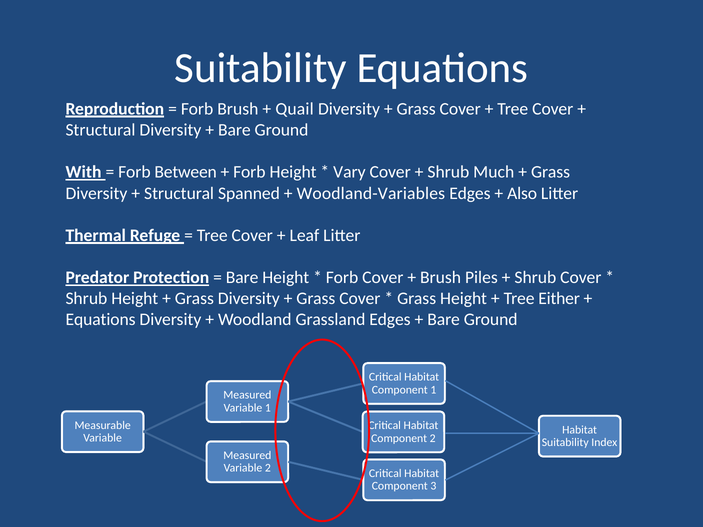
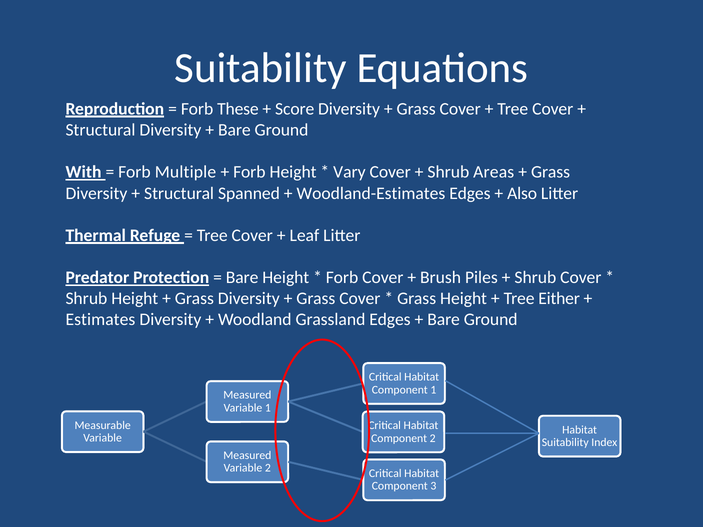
Forb Brush: Brush -> These
Quail: Quail -> Score
Between: Between -> Multiple
Much: Much -> Areas
Woodland-Variables: Woodland-Variables -> Woodland-Estimates
Equations at (101, 320): Equations -> Estimates
